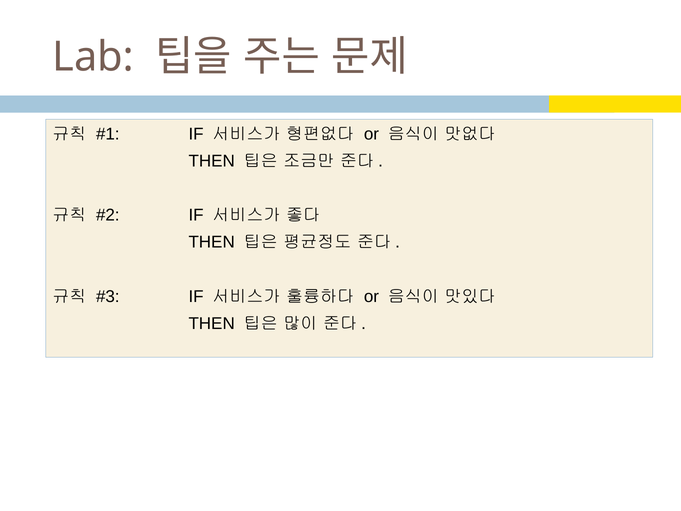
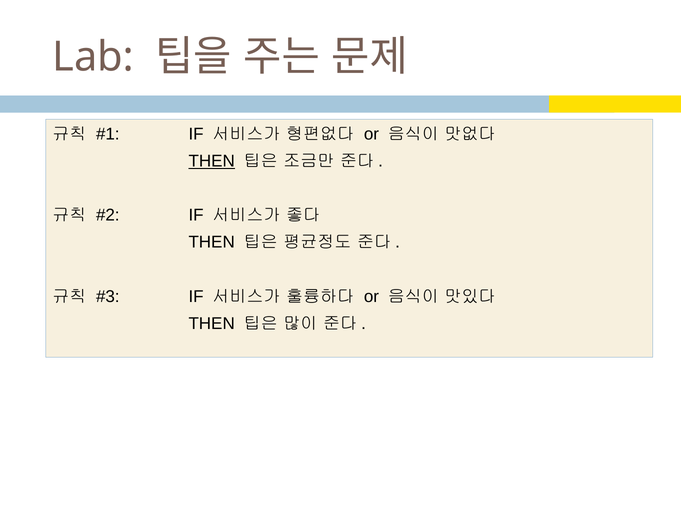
THEN at (212, 161) underline: none -> present
